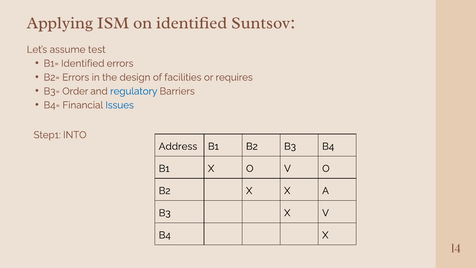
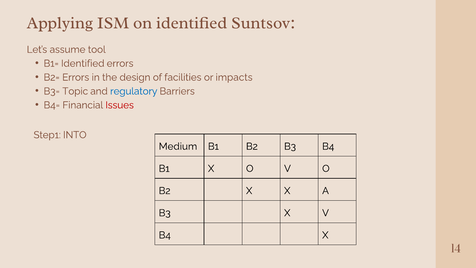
test: test -> tool
requires: requires -> impacts
Order: Order -> Topic
Issues colour: blue -> red
Address: Address -> Medium
